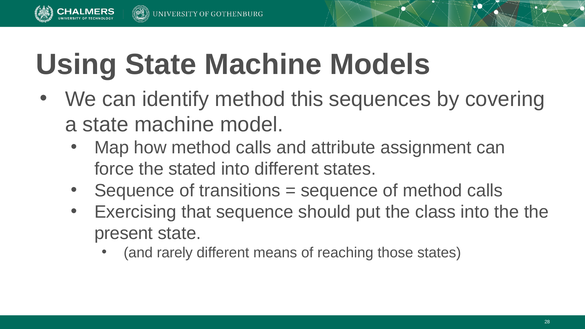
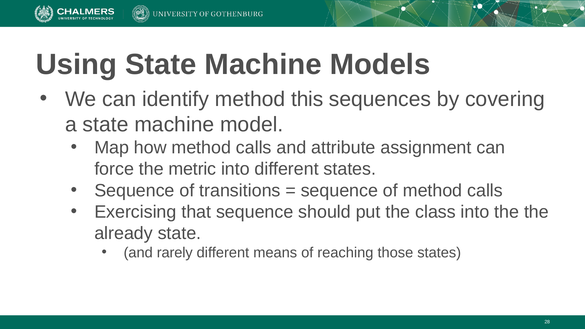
stated: stated -> metric
present: present -> already
